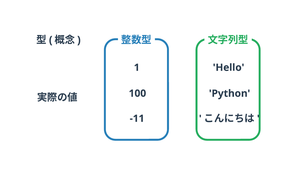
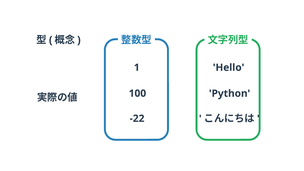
-11: -11 -> -22
